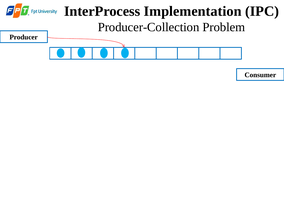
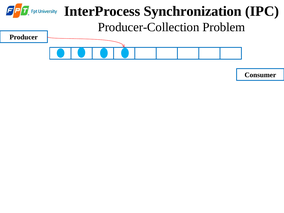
Implementation: Implementation -> Synchronization
